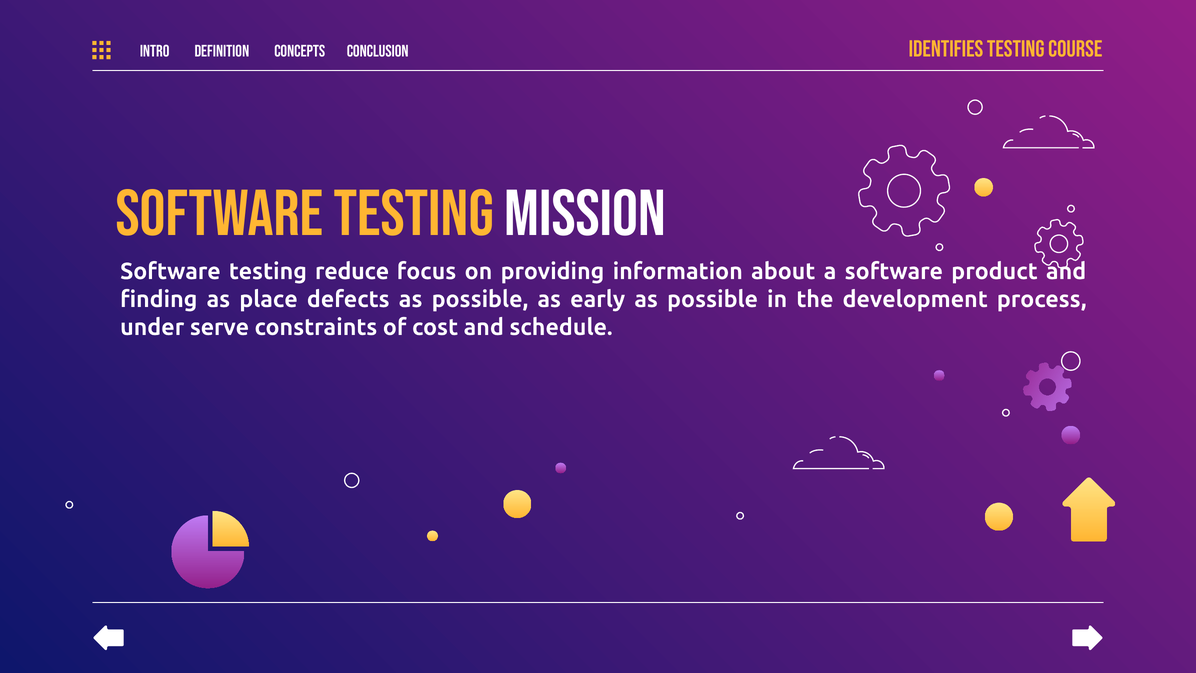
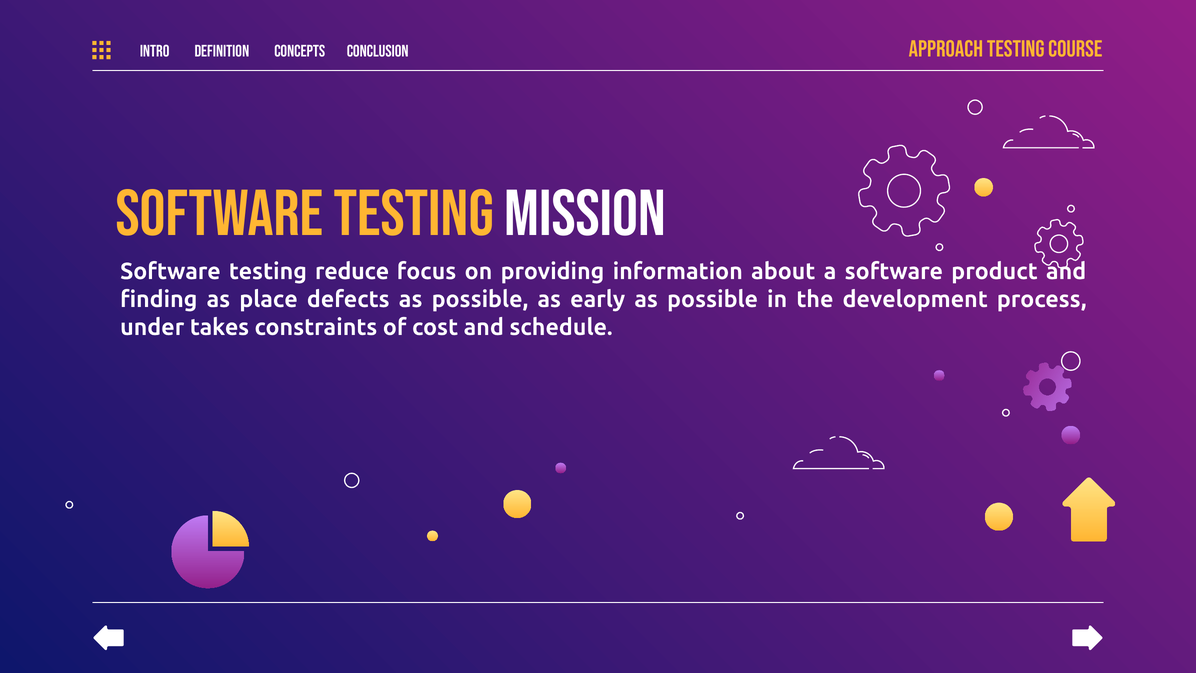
Identifies: Identifies -> Approach
serve: serve -> takes
